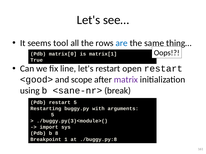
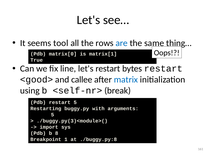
open: open -> bytes
scope: scope -> callee
matrix colour: purple -> blue
<sane-nr>: <sane-nr> -> <self-nr>
